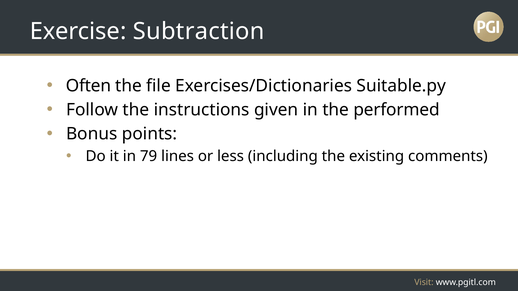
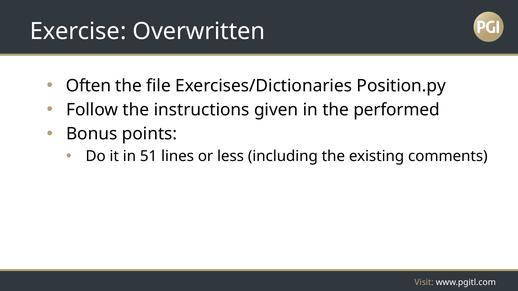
Subtraction: Subtraction -> Overwritten
Suitable.py: Suitable.py -> Position.py
79: 79 -> 51
